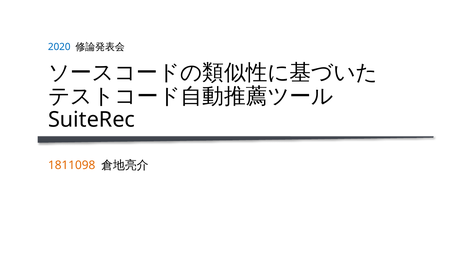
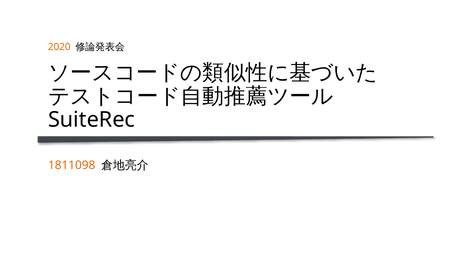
2020 colour: blue -> orange
